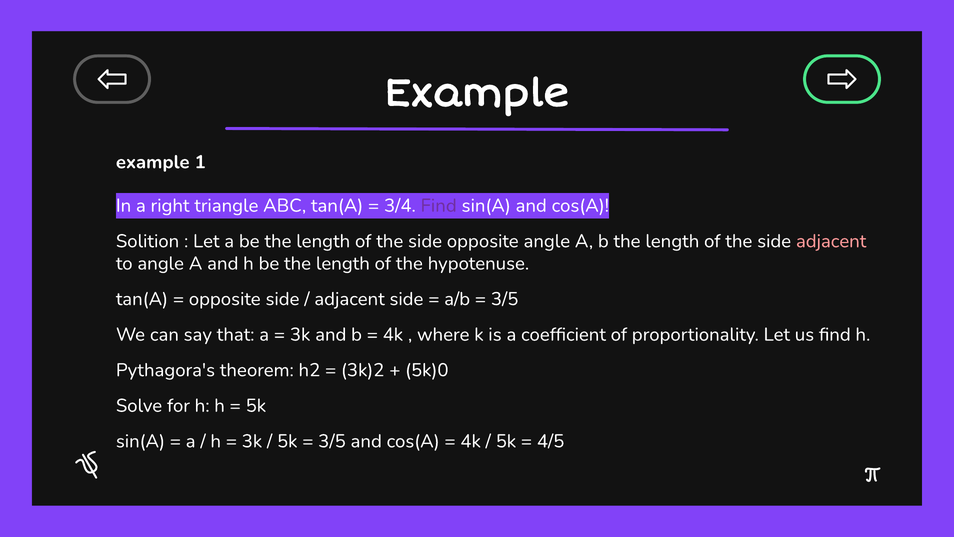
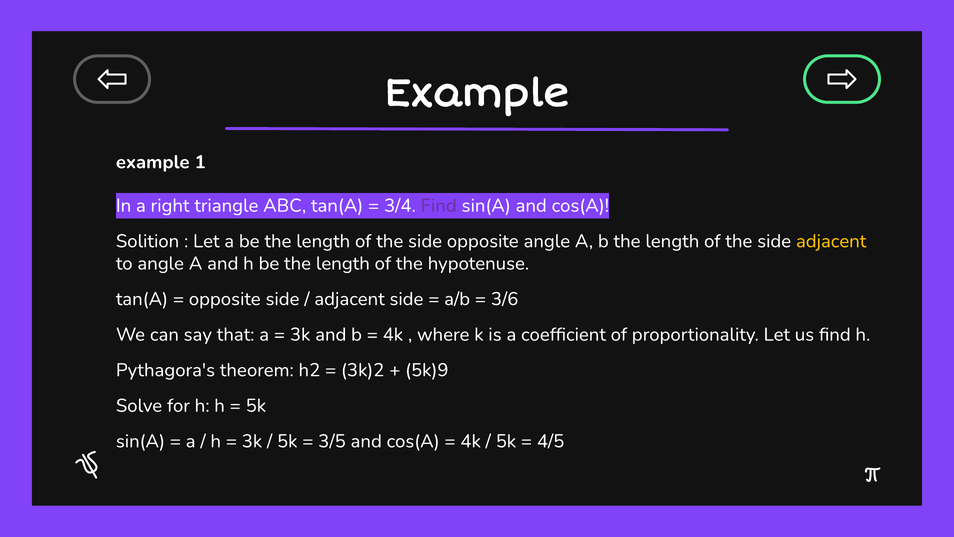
adjacent at (831, 241) colour: pink -> yellow
3/5 at (505, 299): 3/5 -> 3/6
5k)0: 5k)0 -> 5k)9
